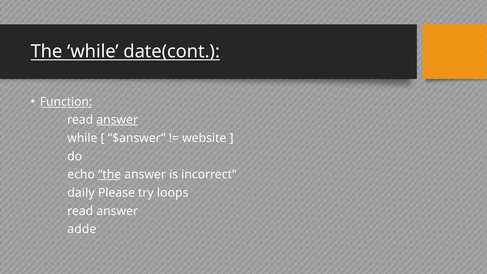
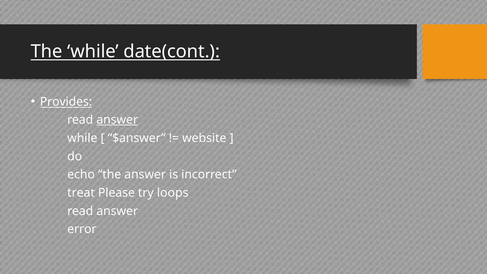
Function: Function -> Provides
the at (110, 175) underline: present -> none
daily: daily -> treat
adde: adde -> error
